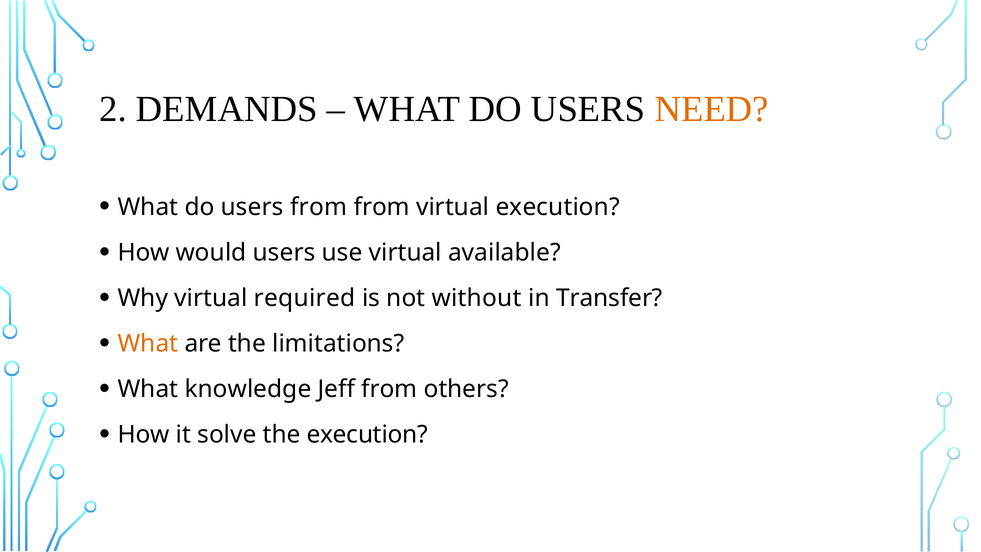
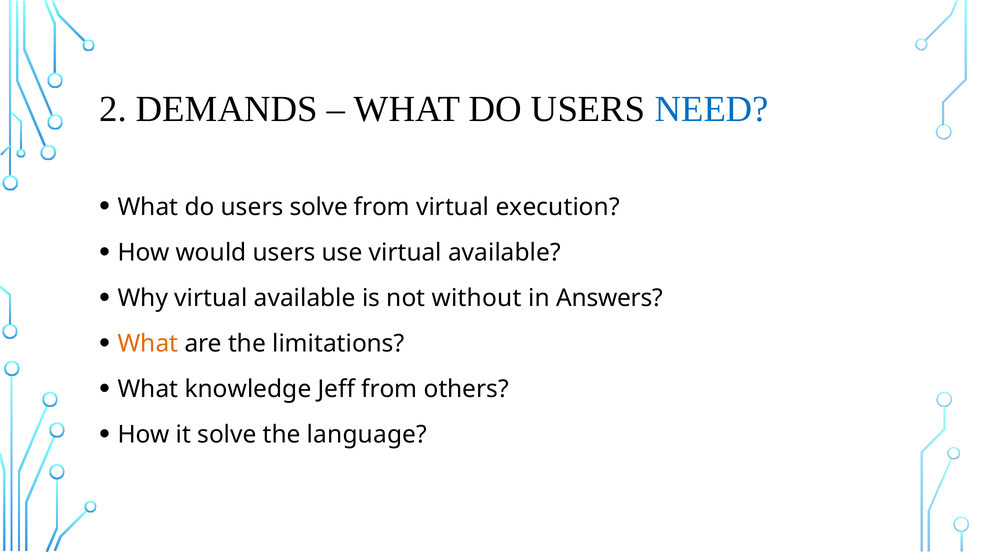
NEED colour: orange -> blue
users from: from -> solve
Why virtual required: required -> available
Transfer: Transfer -> Answers
the execution: execution -> language
